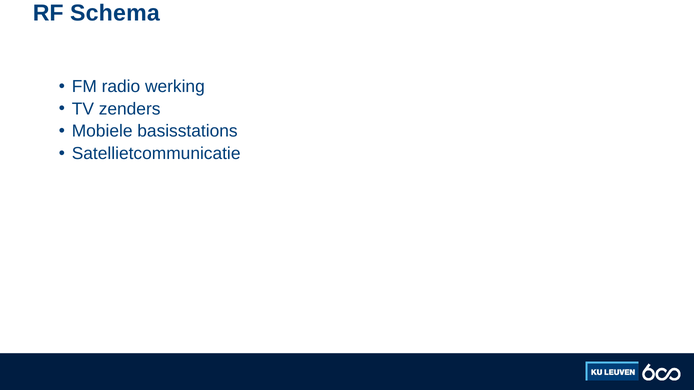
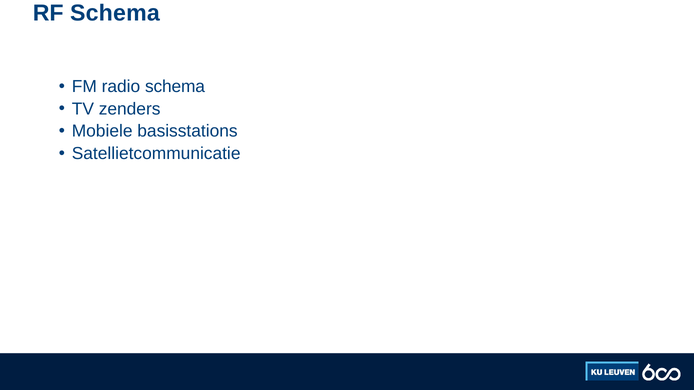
radio werking: werking -> schema
